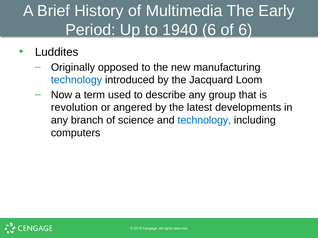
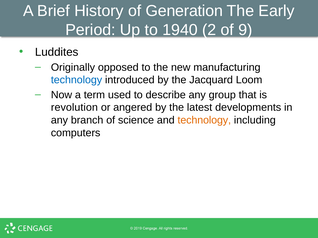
Multimedia: Multimedia -> Generation
1940 6: 6 -> 2
of 6: 6 -> 9
technology at (204, 120) colour: blue -> orange
